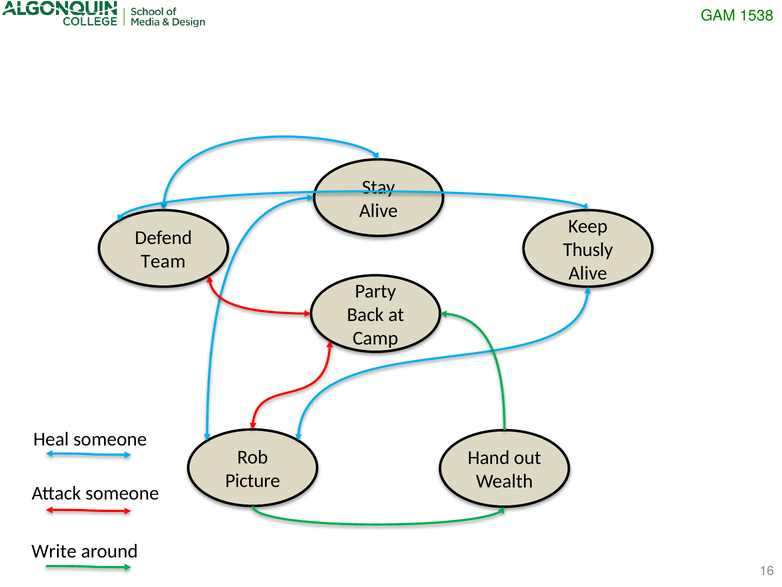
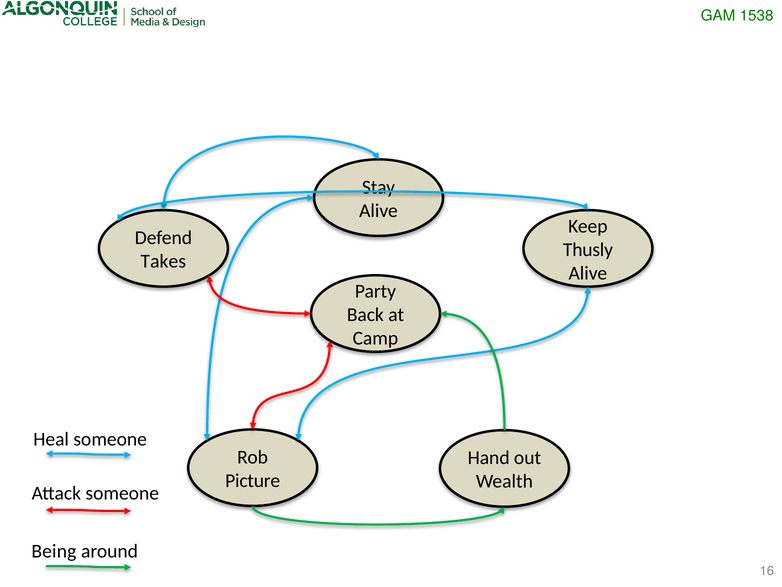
Team: Team -> Takes
Write: Write -> Being
